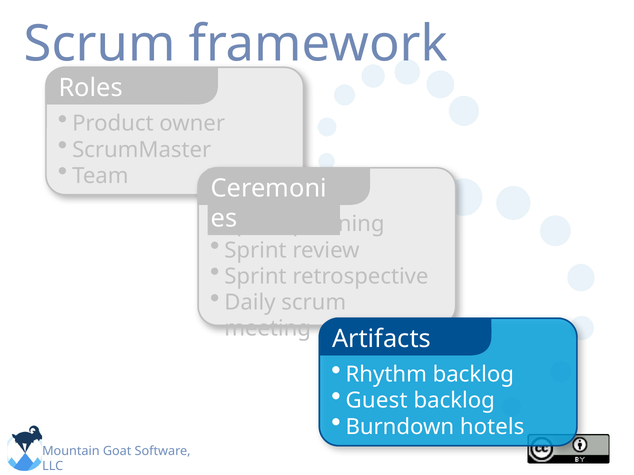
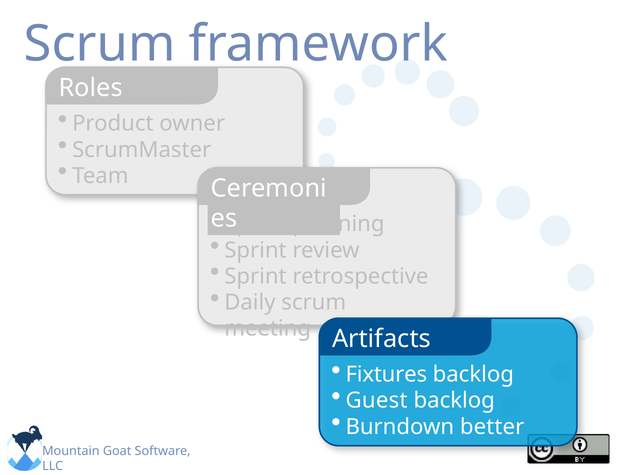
Rhythm: Rhythm -> Fixtures
hotels: hotels -> better
